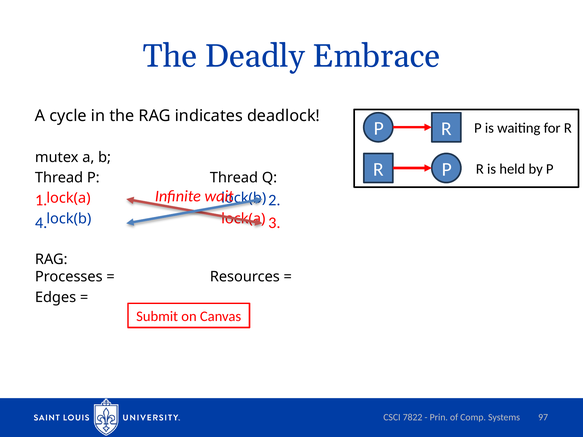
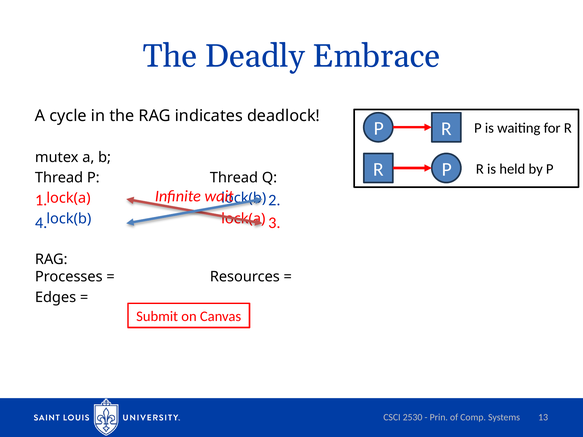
7822: 7822 -> 2530
97: 97 -> 13
